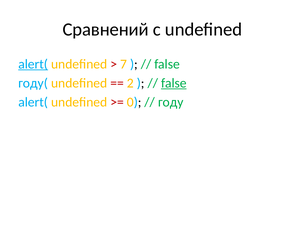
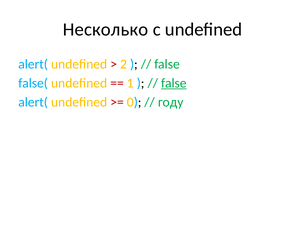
Сравнений: Сравнений -> Несколько
alert( at (33, 64) underline: present -> none
7: 7 -> 2
году(: году( -> false(
2: 2 -> 1
